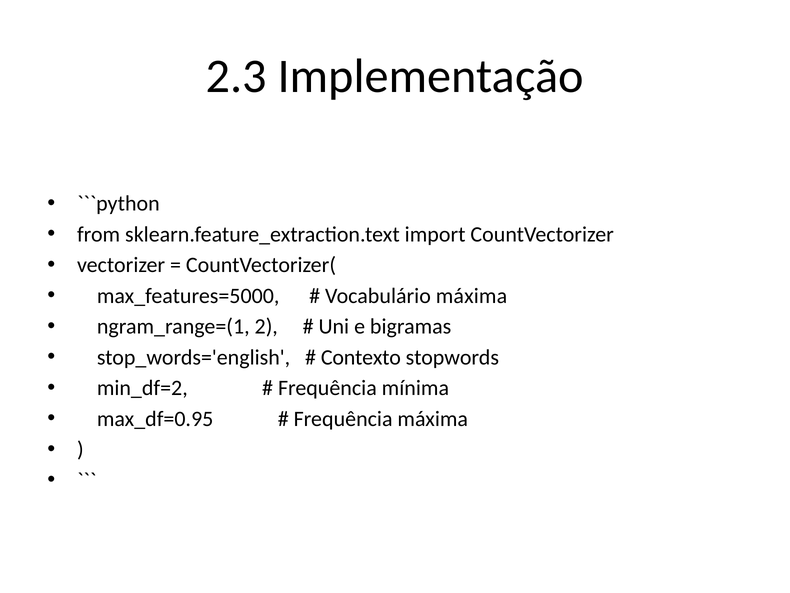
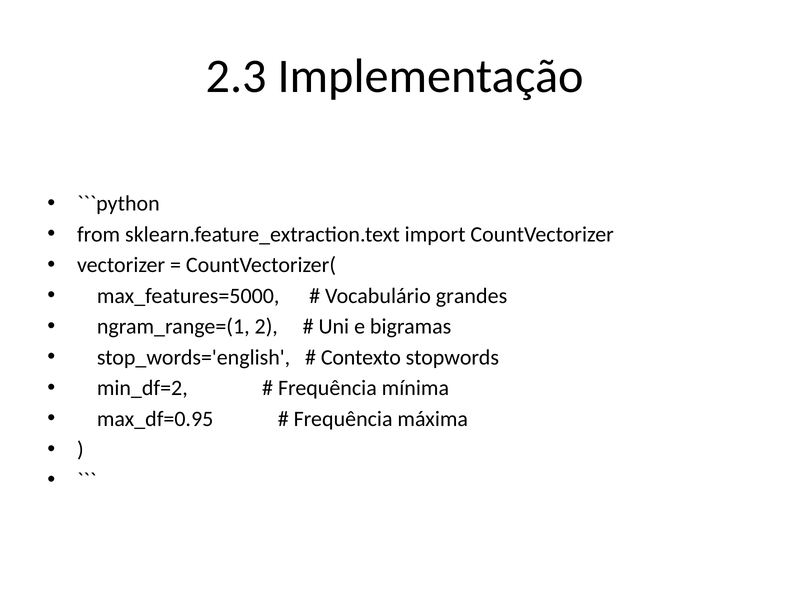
Vocabulário máxima: máxima -> grandes
